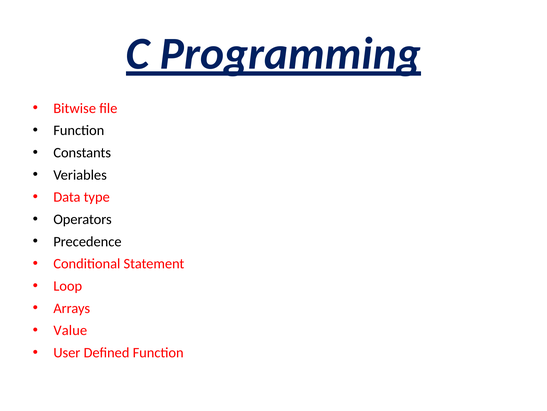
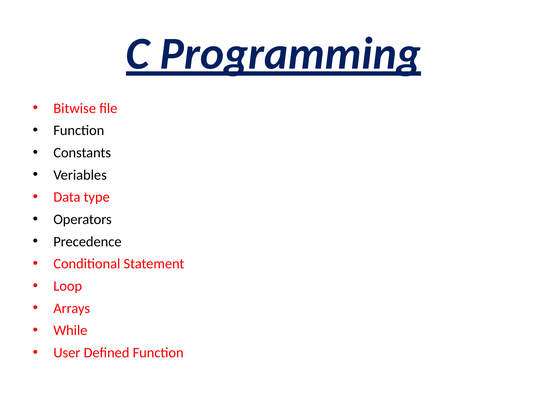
Value: Value -> While
